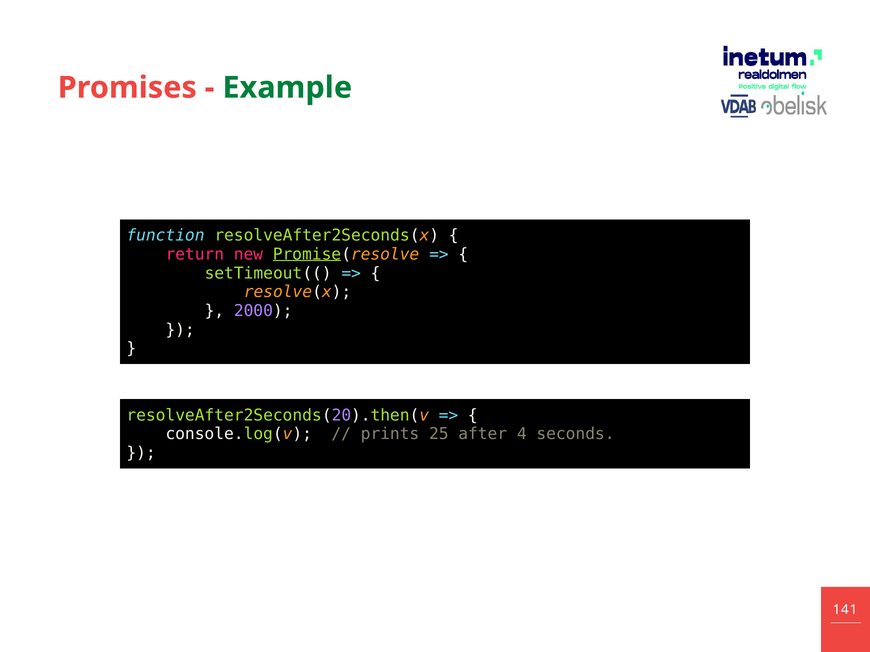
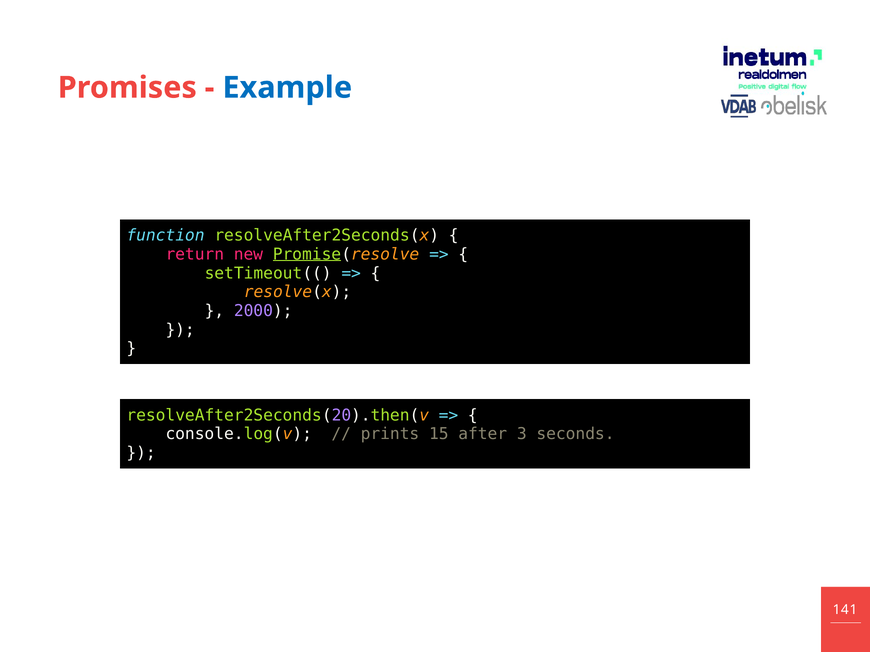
Example colour: green -> blue
25: 25 -> 15
4: 4 -> 3
